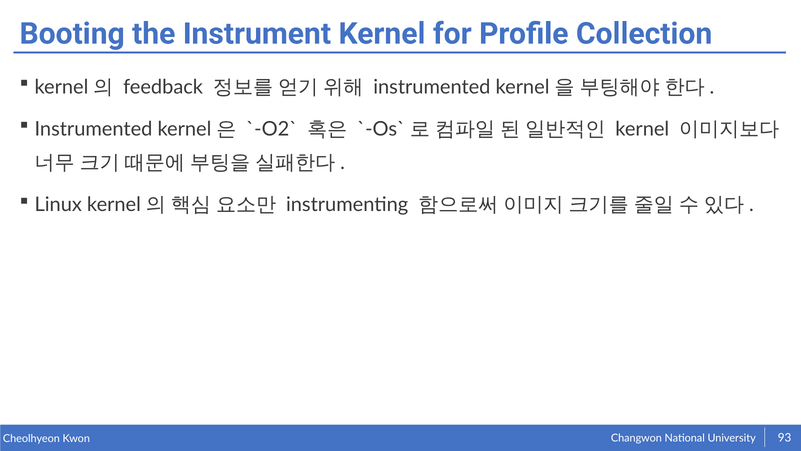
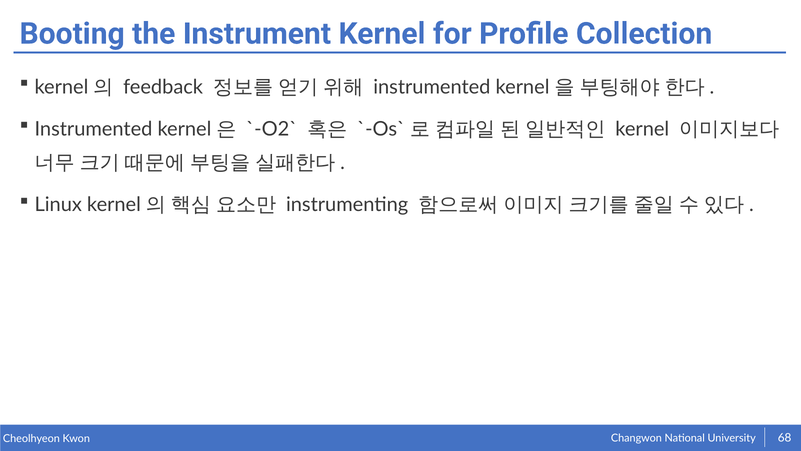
93: 93 -> 68
